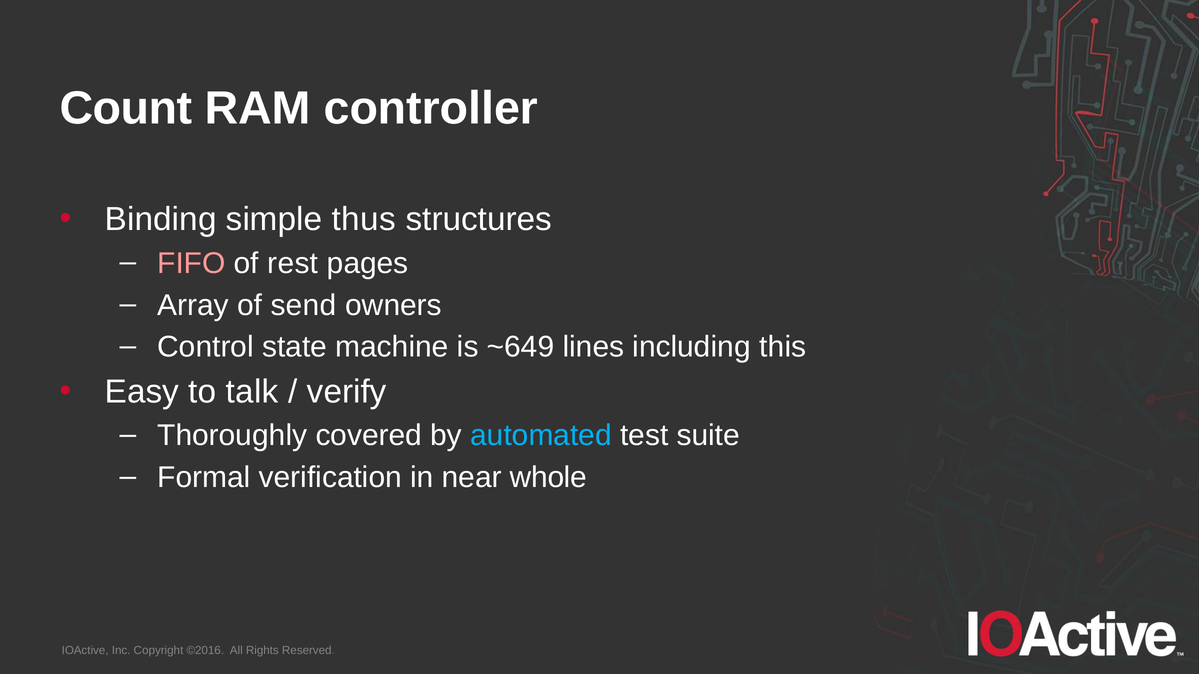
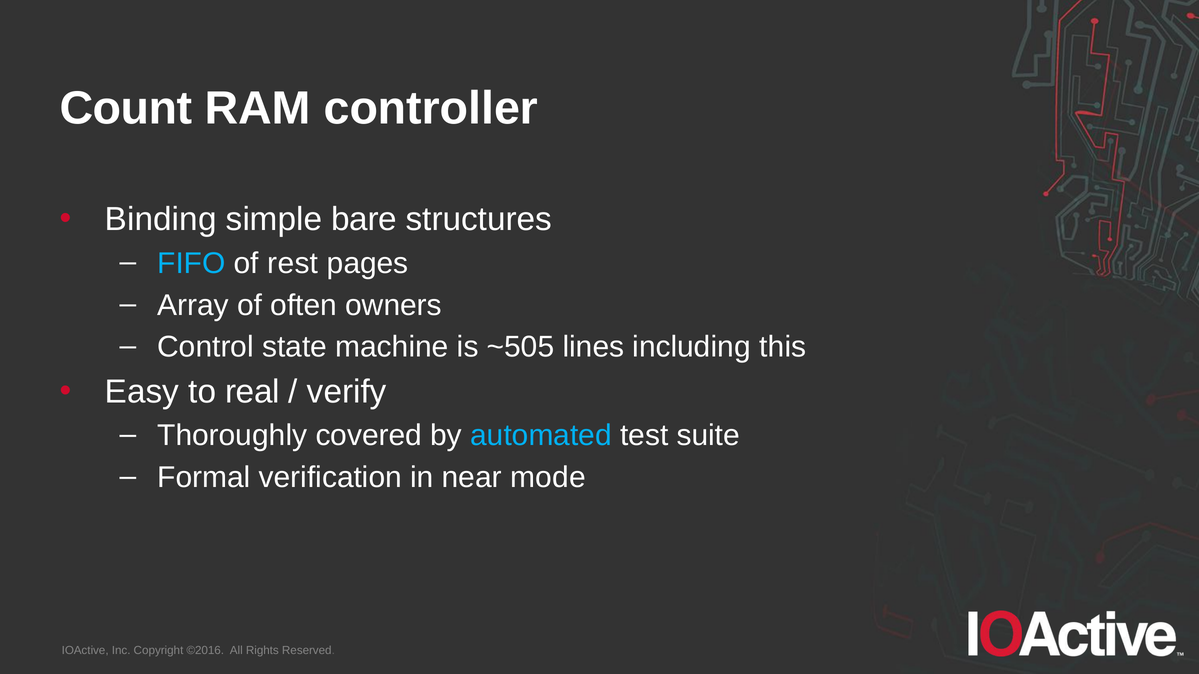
thus: thus -> bare
FIFO colour: pink -> light blue
send: send -> often
~649: ~649 -> ~505
talk: talk -> real
whole: whole -> mode
